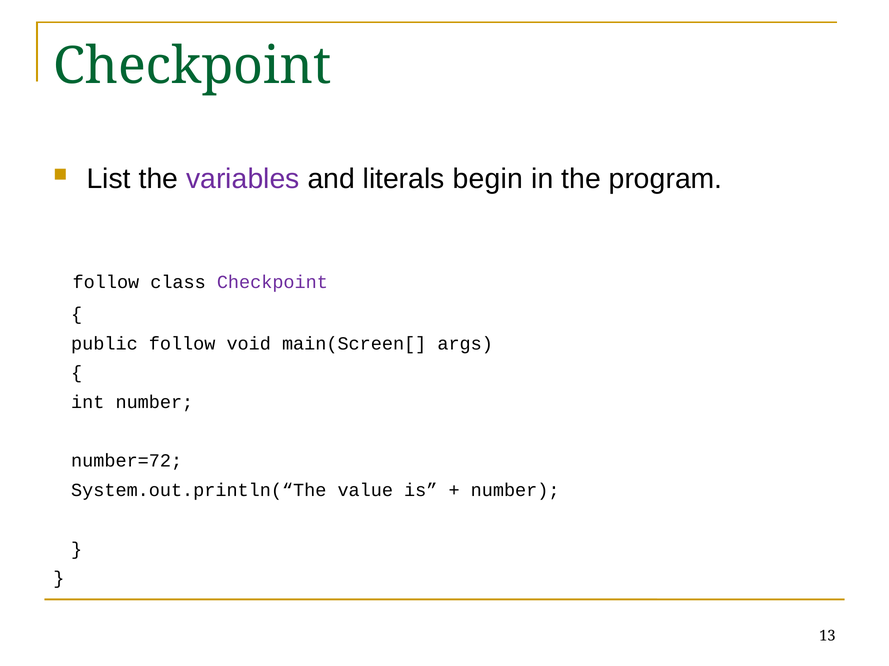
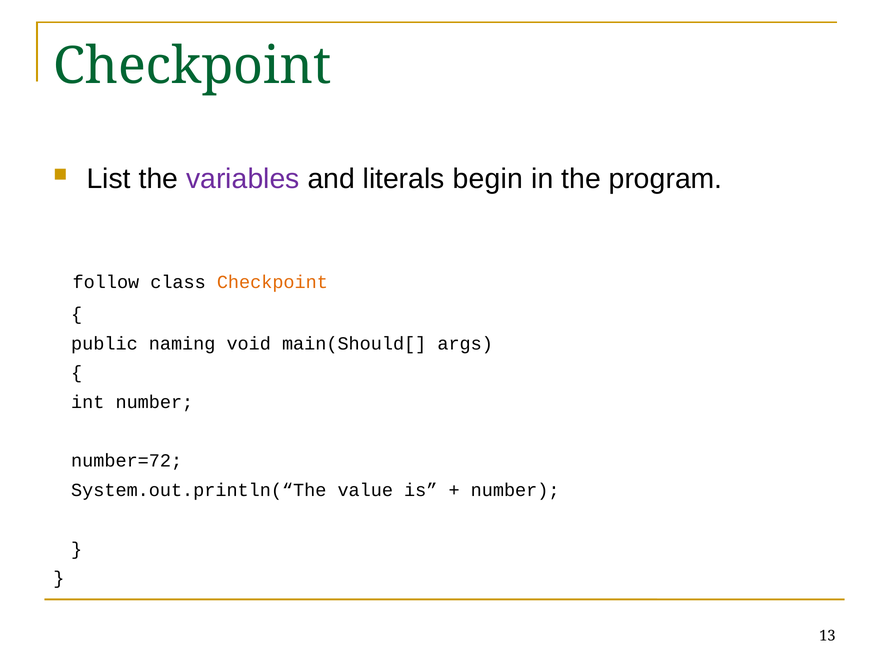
Checkpoint at (272, 282) colour: purple -> orange
public follow: follow -> naming
main(Screen[: main(Screen[ -> main(Should[
